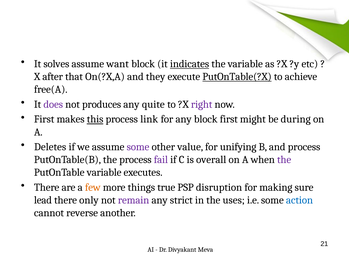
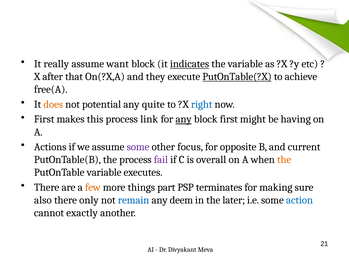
solves: solves -> really
does colour: purple -> orange
produces: produces -> potential
right colour: purple -> blue
this underline: present -> none
any at (184, 120) underline: none -> present
during: during -> having
Deletes: Deletes -> Actions
value: value -> focus
unifying: unifying -> opposite
and process: process -> current
the at (284, 160) colour: purple -> orange
true: true -> part
disruption: disruption -> terminates
lead: lead -> also
remain colour: purple -> blue
strict: strict -> deem
uses: uses -> later
reverse: reverse -> exactly
